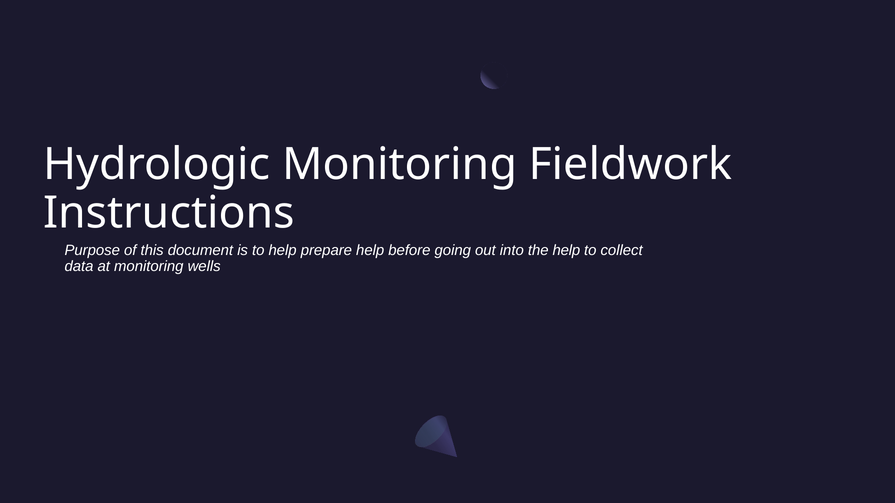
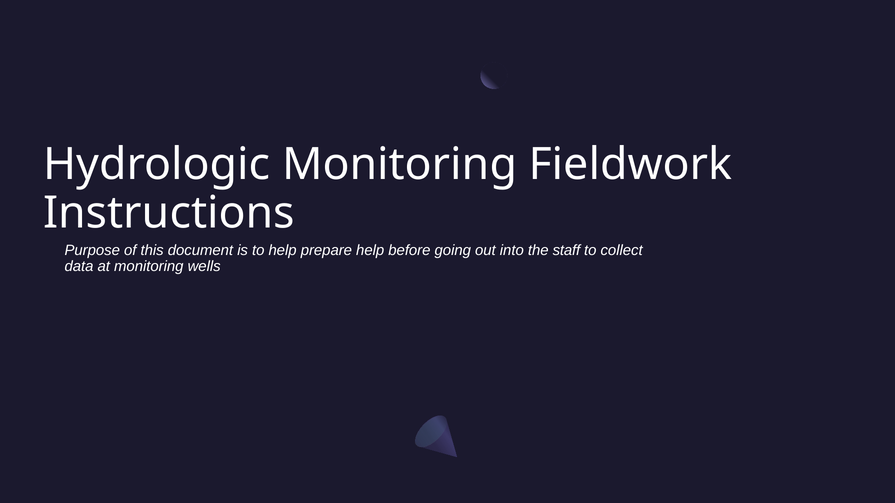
the help: help -> staff
